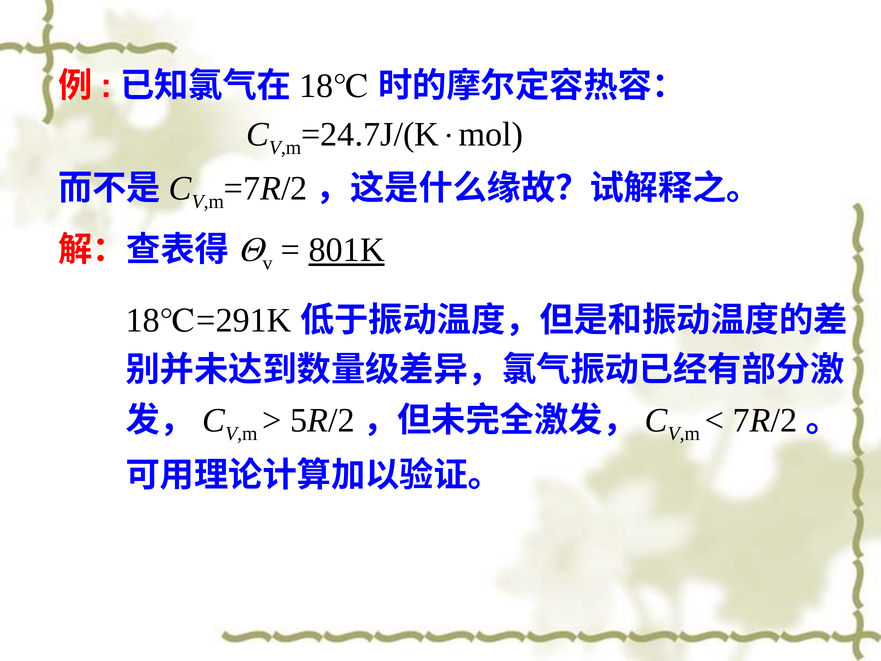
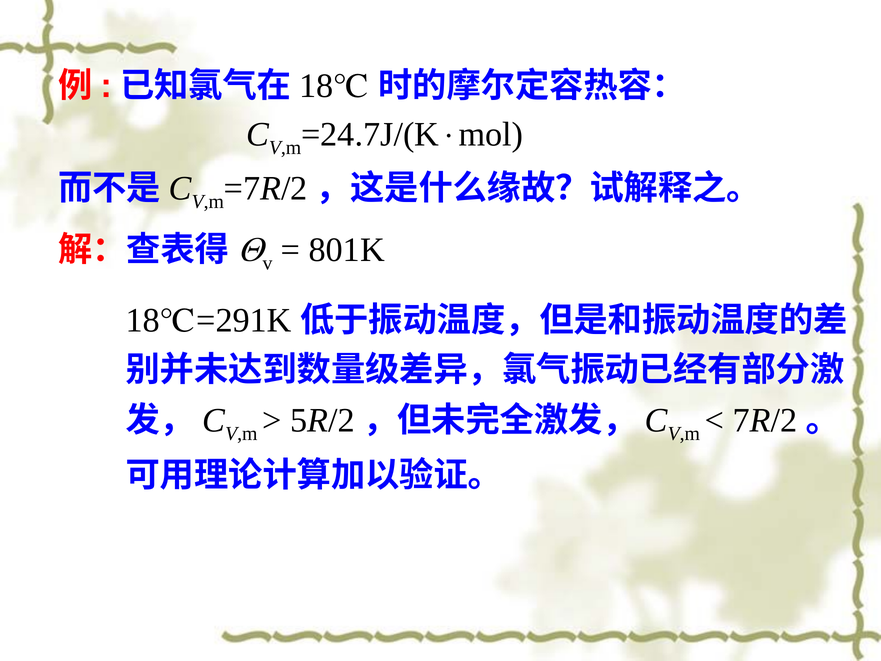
801K underline: present -> none
